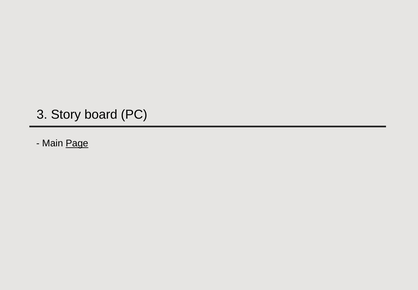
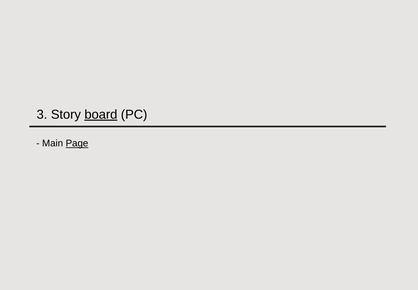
board underline: none -> present
